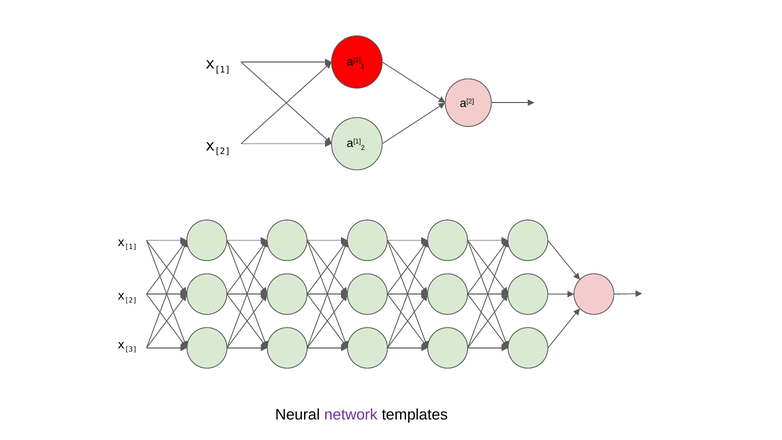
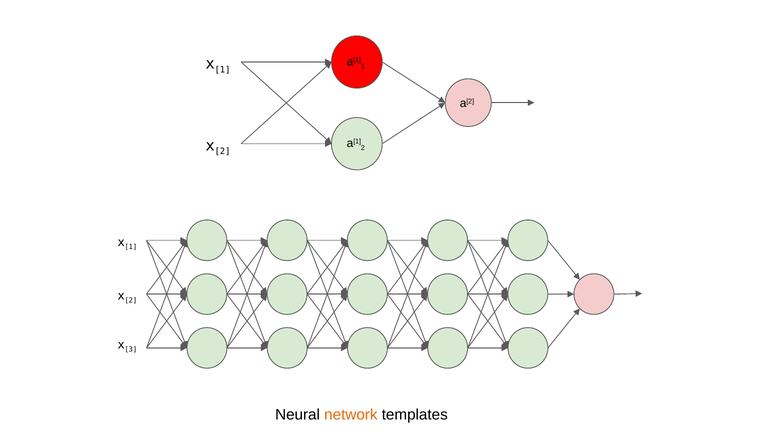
network colour: purple -> orange
